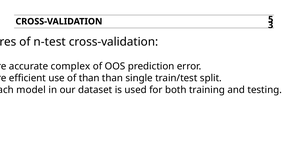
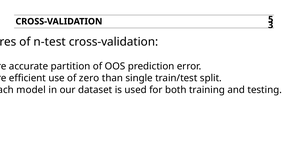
complex: complex -> partition
of than: than -> zero
